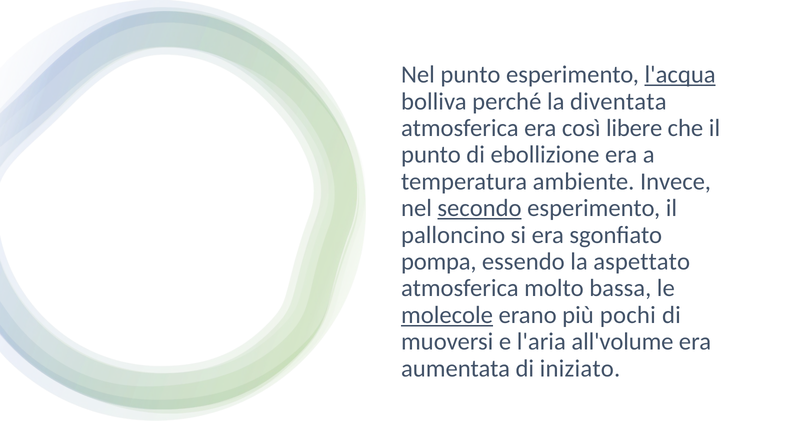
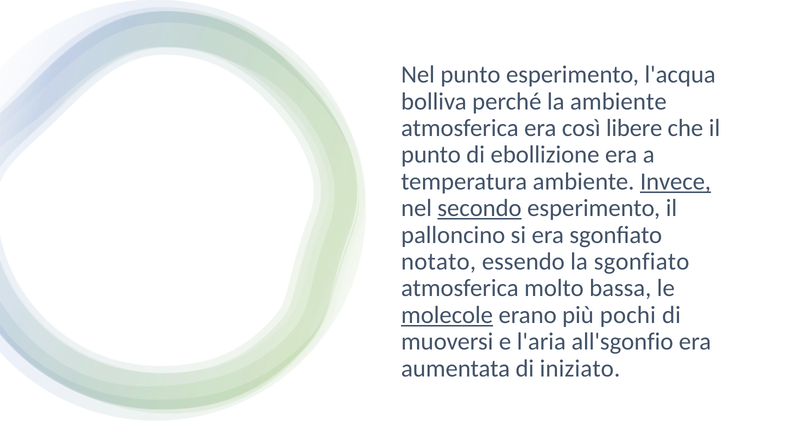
l'acqua underline: present -> none
la diventata: diventata -> ambiente
Invece underline: none -> present
pompa: pompa -> notato
la aspettato: aspettato -> sgonfiato
all'volume: all'volume -> all'sgonfio
